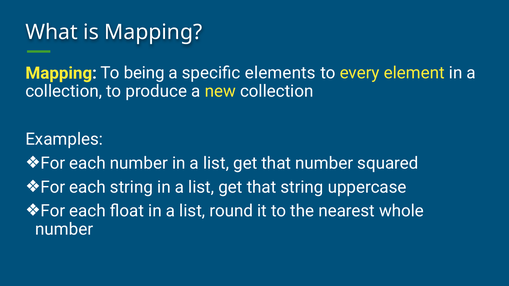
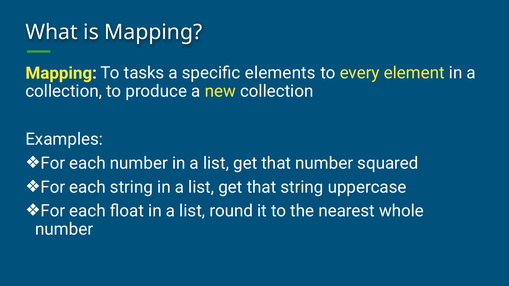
being: being -> tasks
